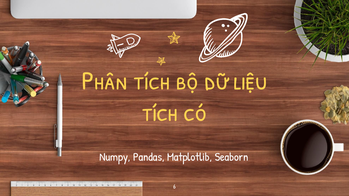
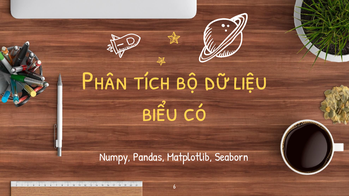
tích at (160, 113): tích -> biểu
